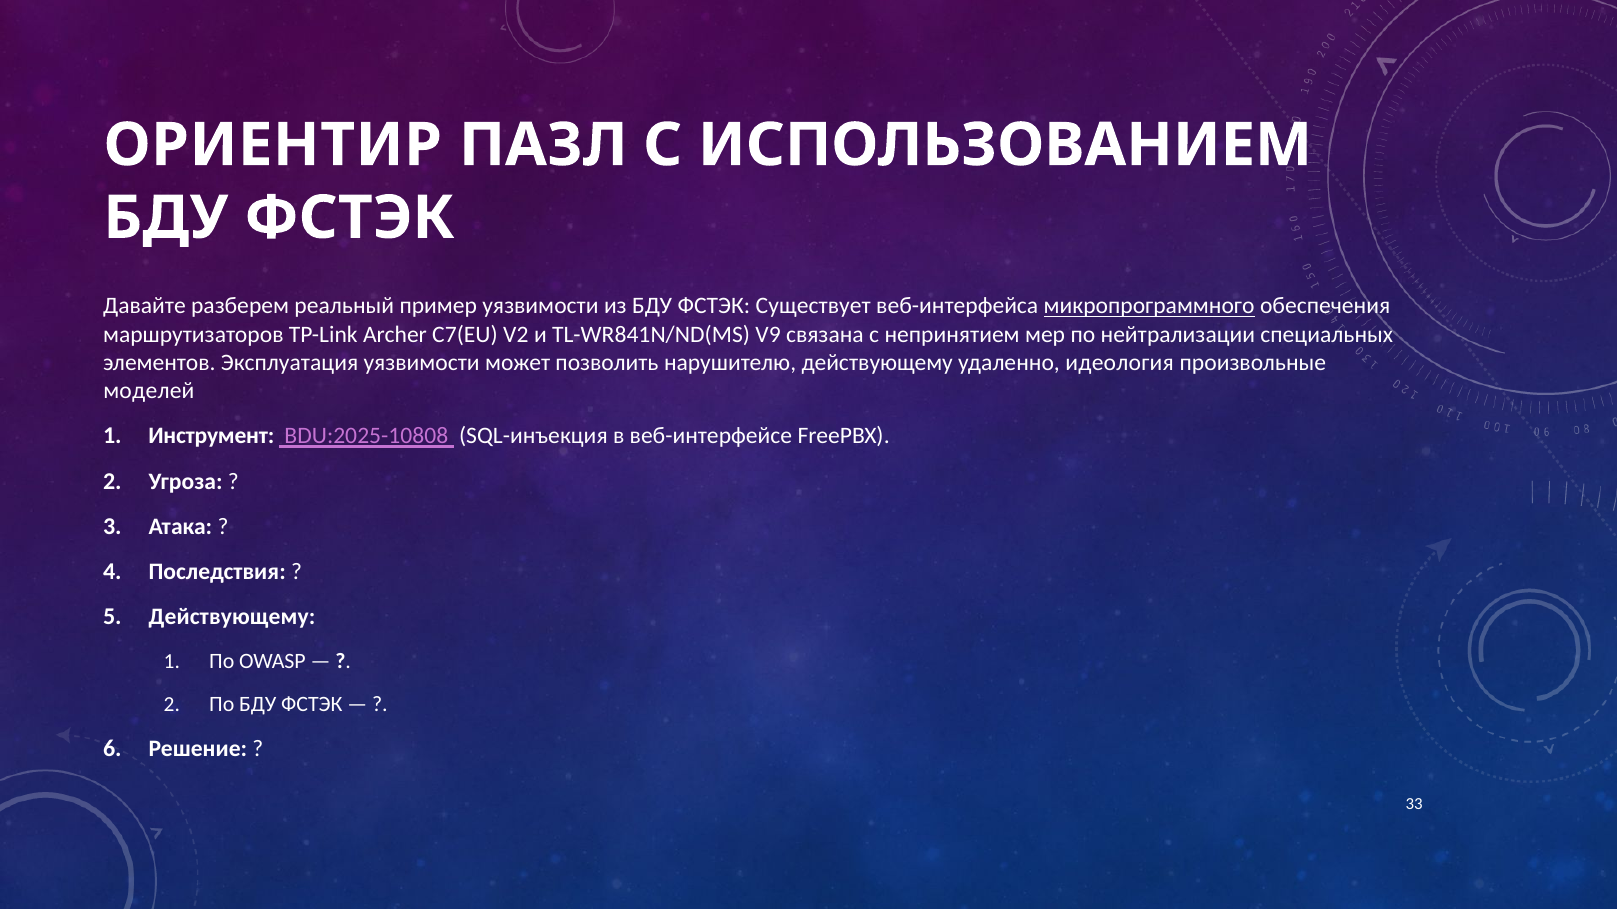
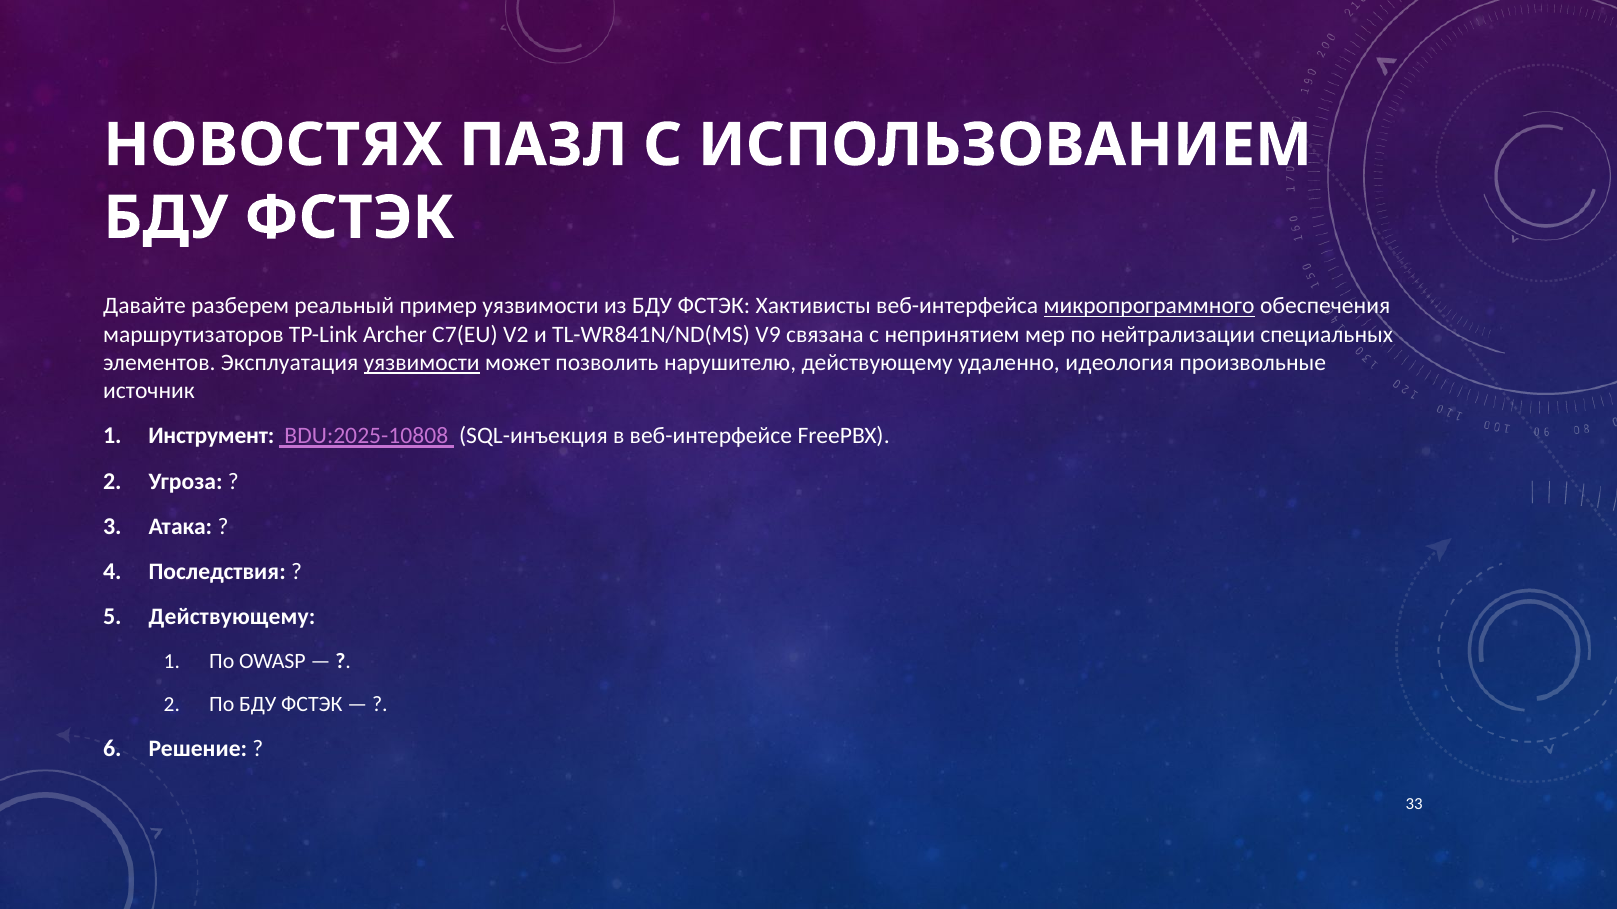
ОРИЕНТИР: ОРИЕНТИР -> НОВОСТЯХ
Существует: Существует -> Хактивисты
уязвимости at (422, 363) underline: none -> present
моделей: моделей -> источник
